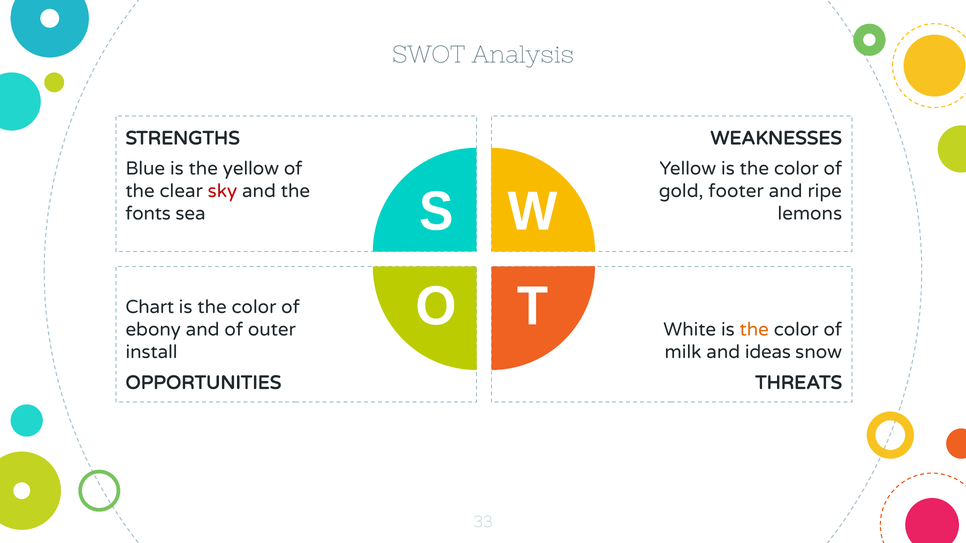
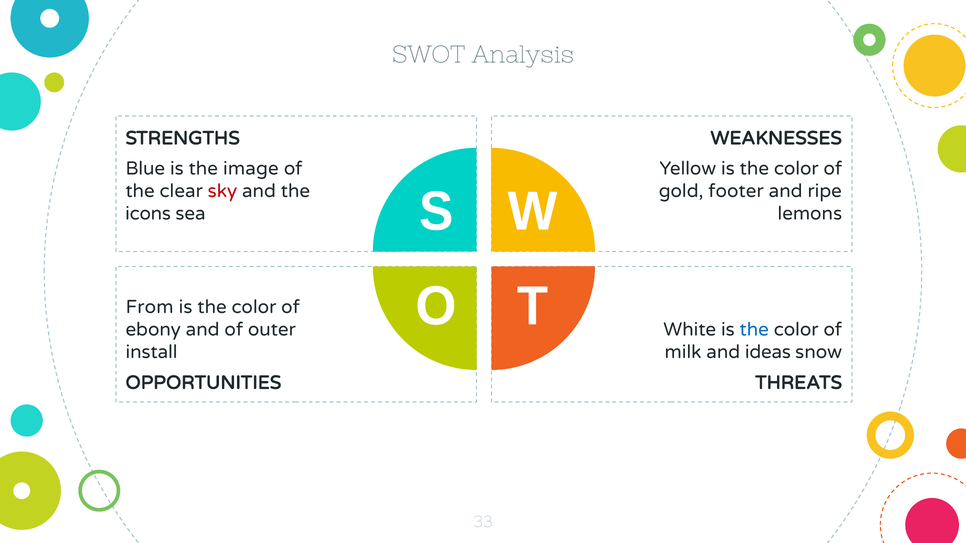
the yellow: yellow -> image
fonts: fonts -> icons
Chart: Chart -> From
the at (754, 330) colour: orange -> blue
